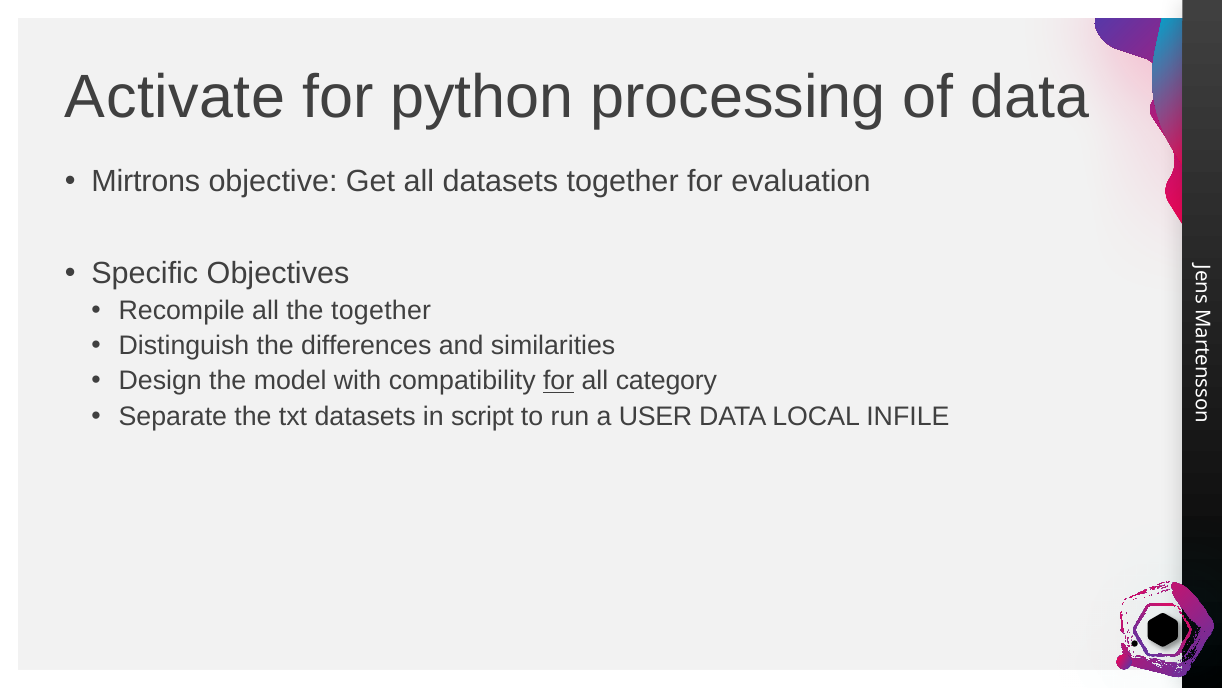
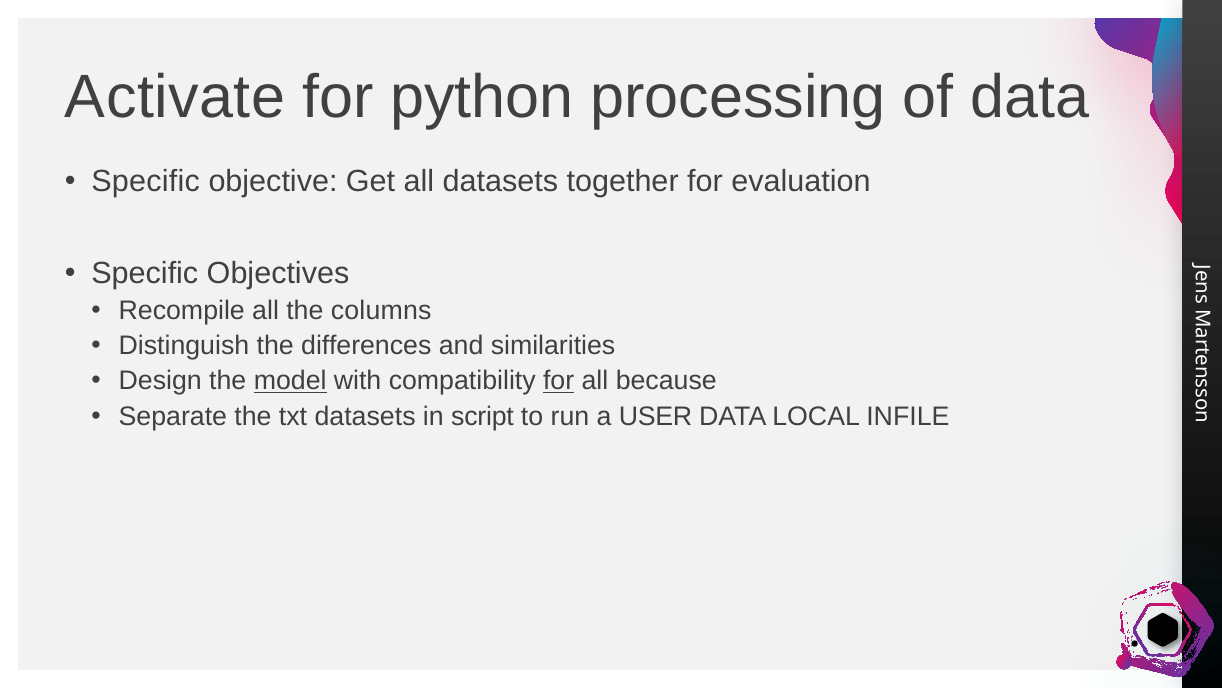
Mirtrons at (146, 182): Mirtrons -> Specific
the together: together -> columns
model underline: none -> present
category: category -> because
